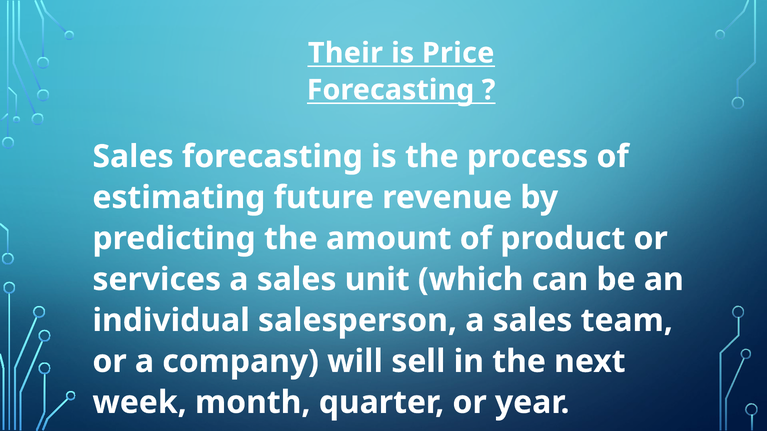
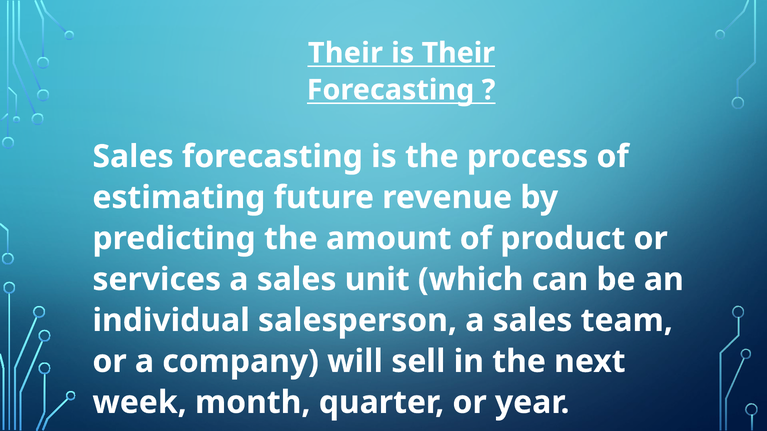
is Price: Price -> Their
